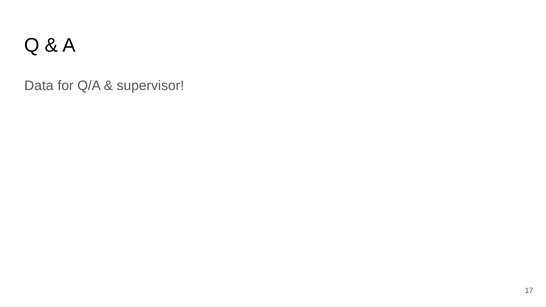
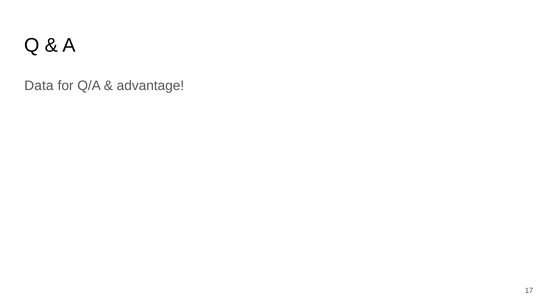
supervisor: supervisor -> advantage
